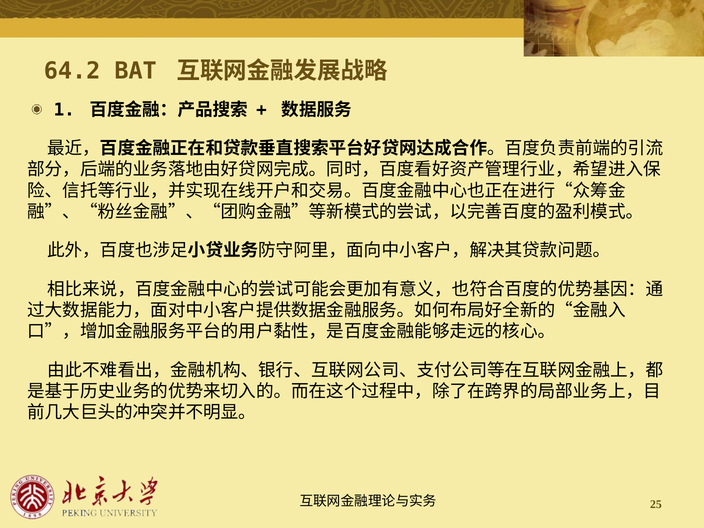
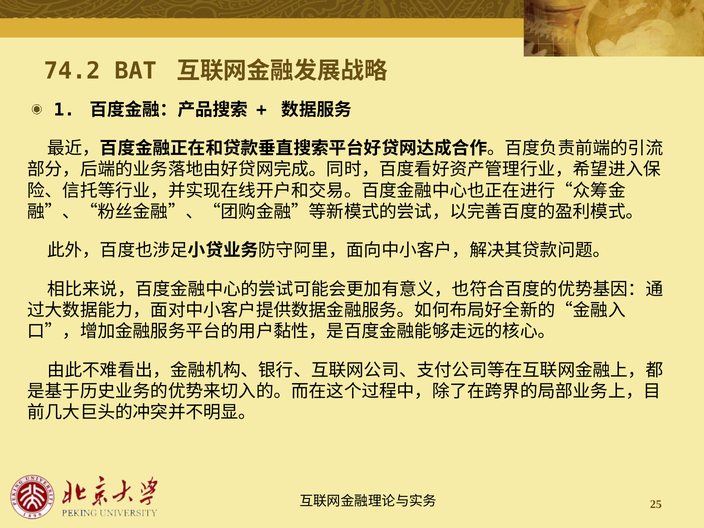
64.2: 64.2 -> 74.2
